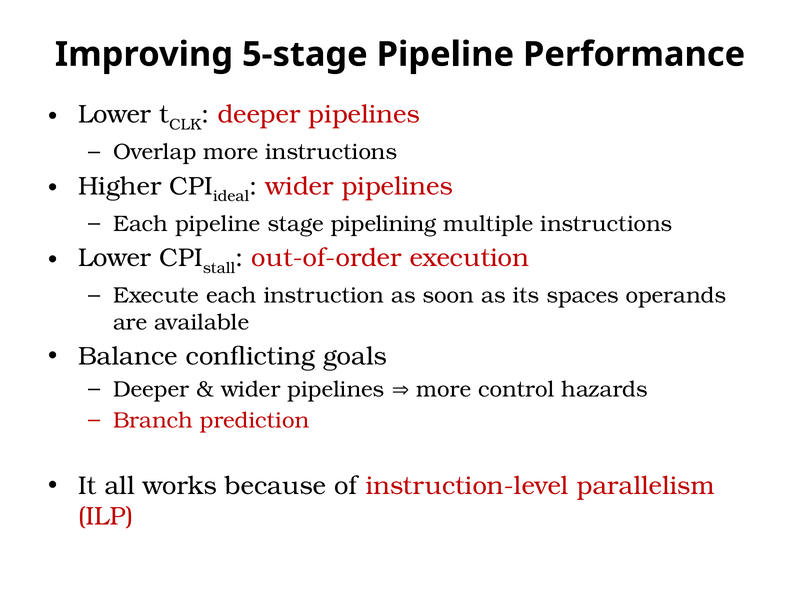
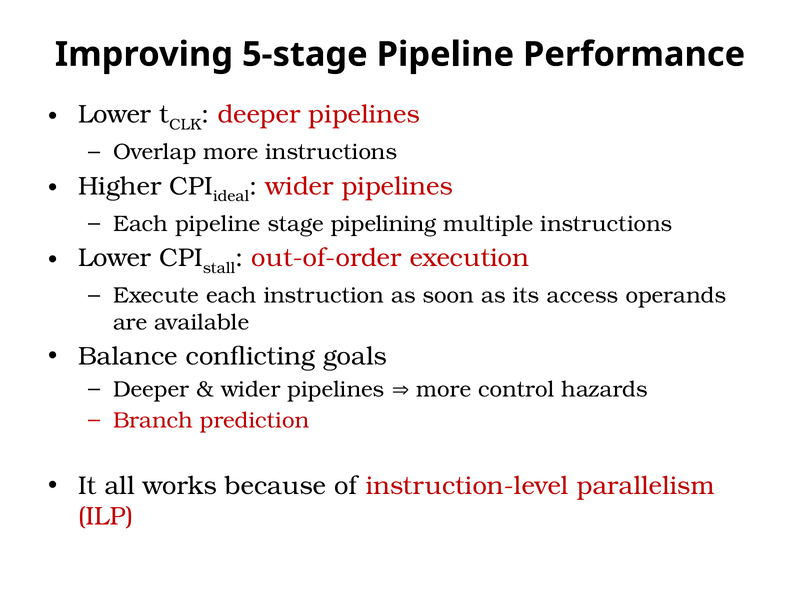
spaces: spaces -> access
